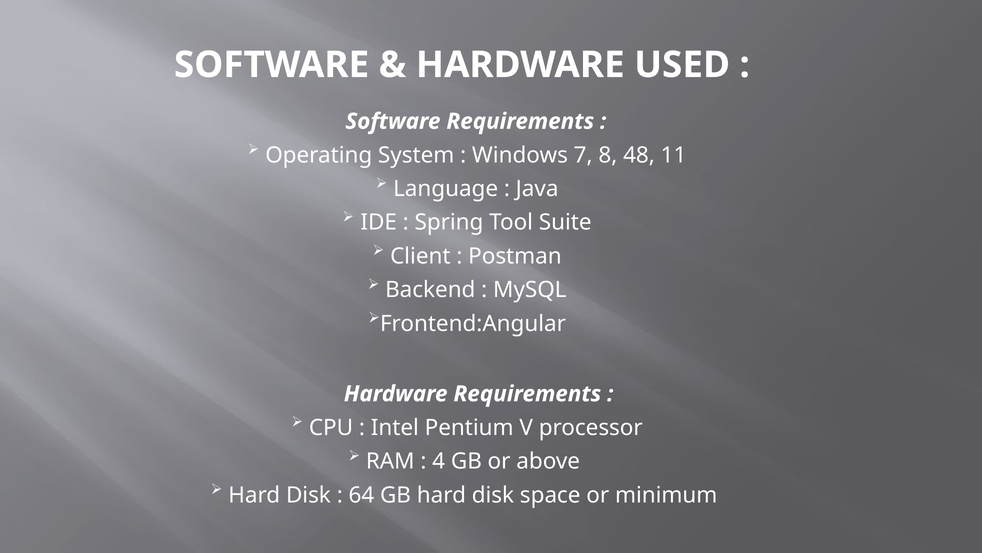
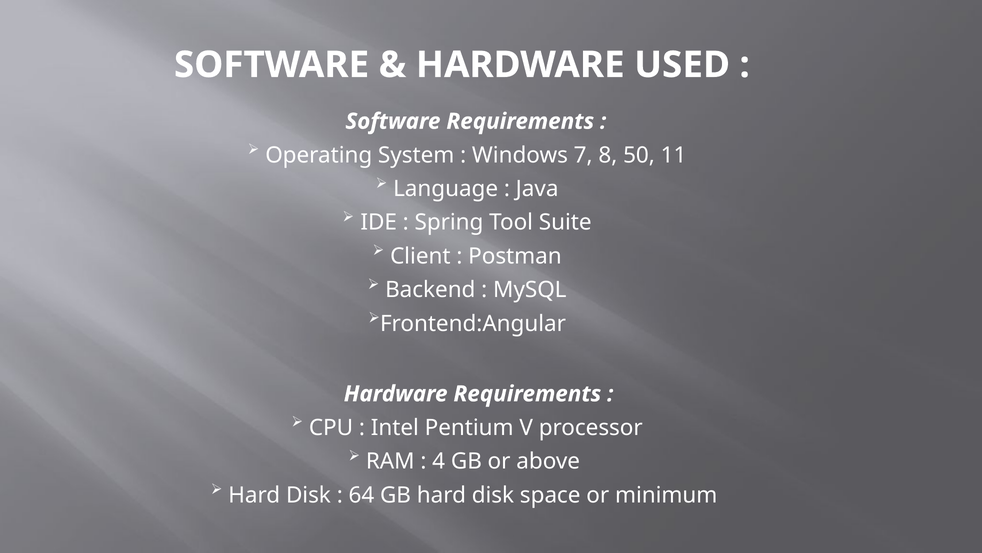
48: 48 -> 50
